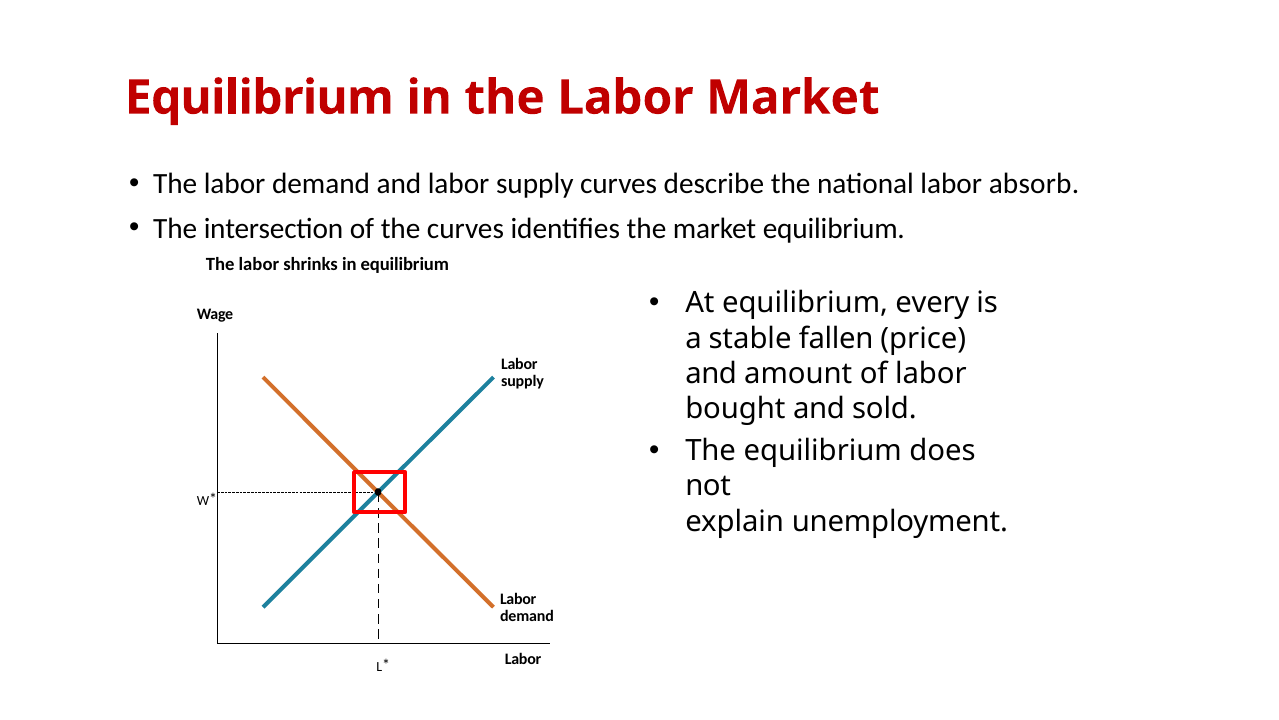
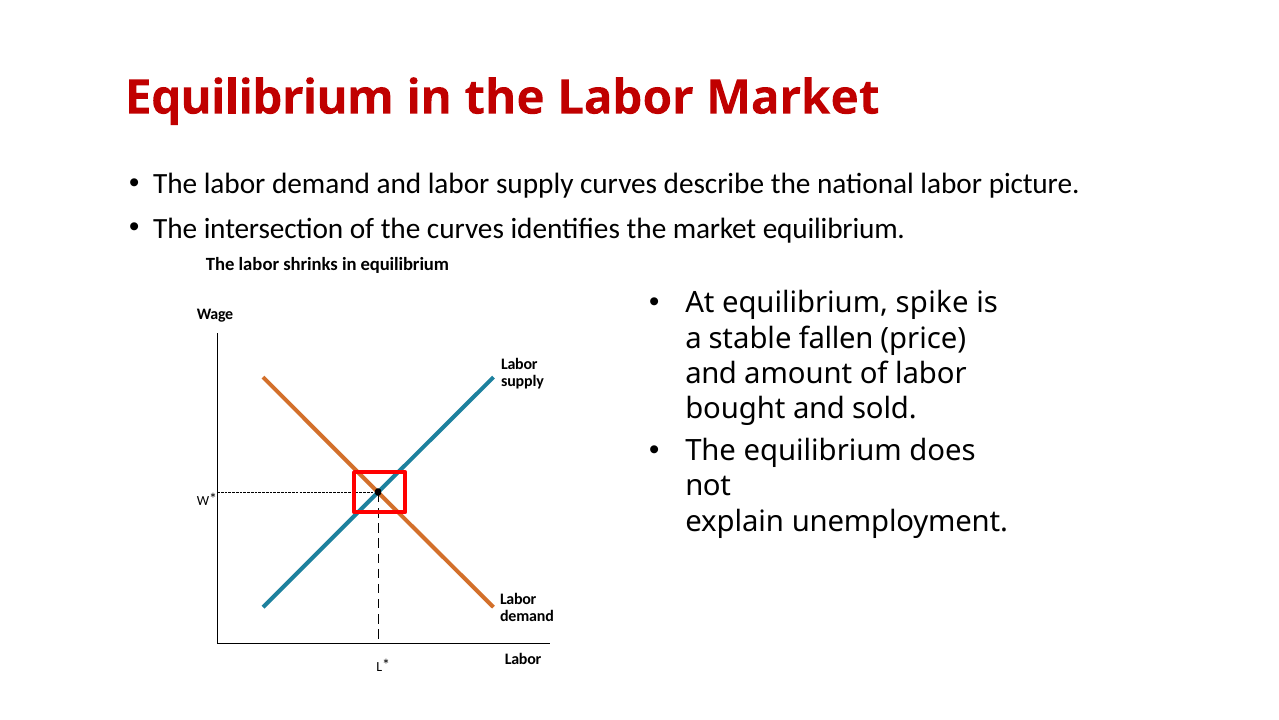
absorb: absorb -> picture
every: every -> spike
